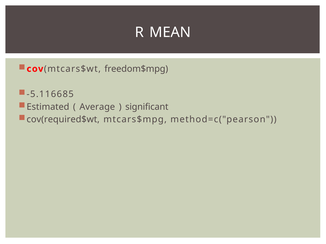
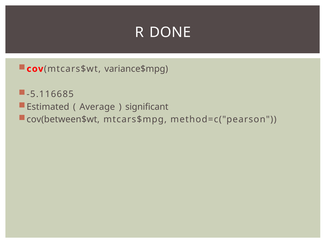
MEAN: MEAN -> DONE
freedom$mpg: freedom$mpg -> variance$mpg
cov(required$wt: cov(required$wt -> cov(between$wt
